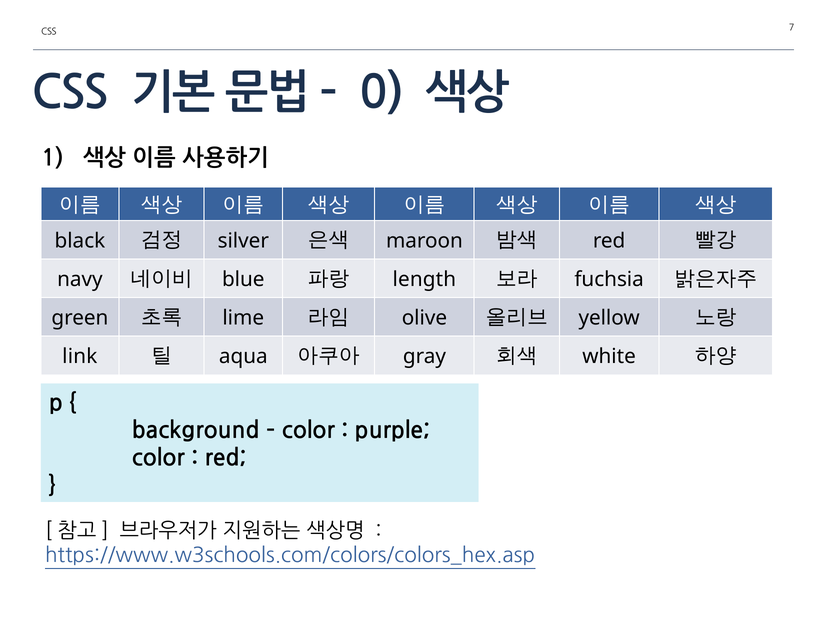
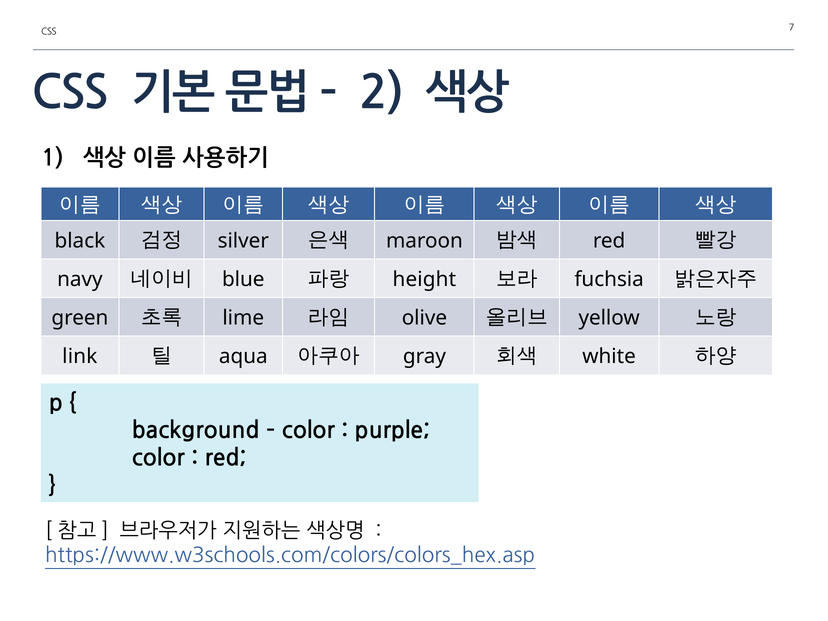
0: 0 -> 2
length: length -> height
